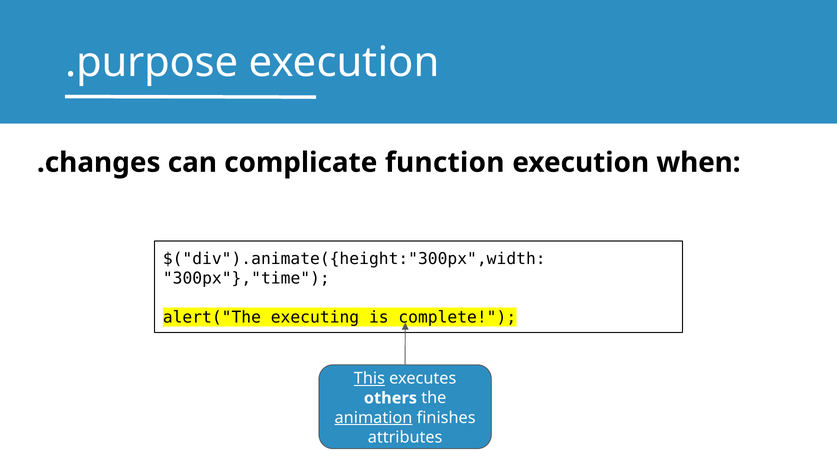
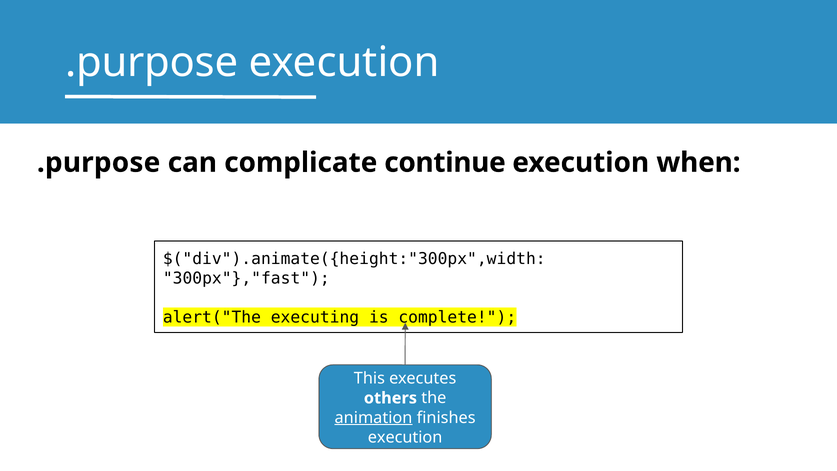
.changes at (99, 163): .changes -> .purpose
function: function -> continue
300px"},"time: 300px"},"time -> 300px"},"fast
This underline: present -> none
attributes at (405, 437): attributes -> execution
